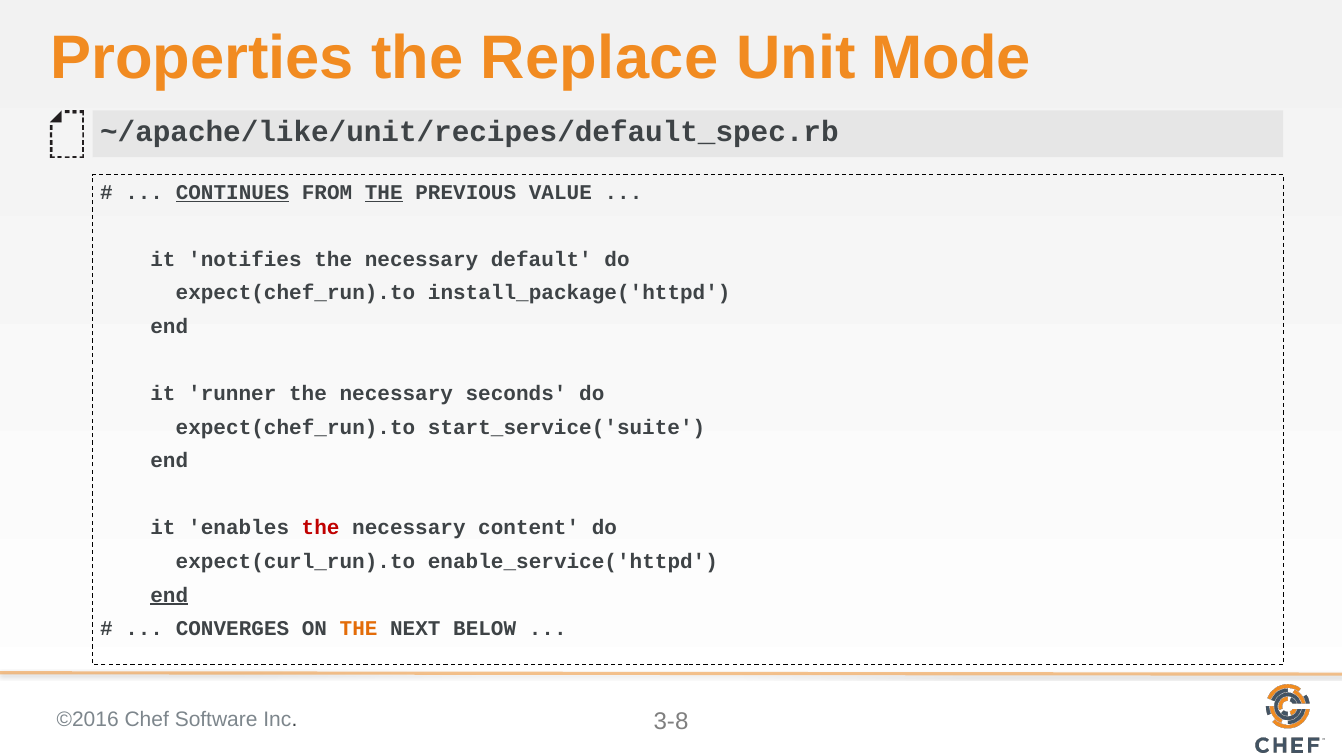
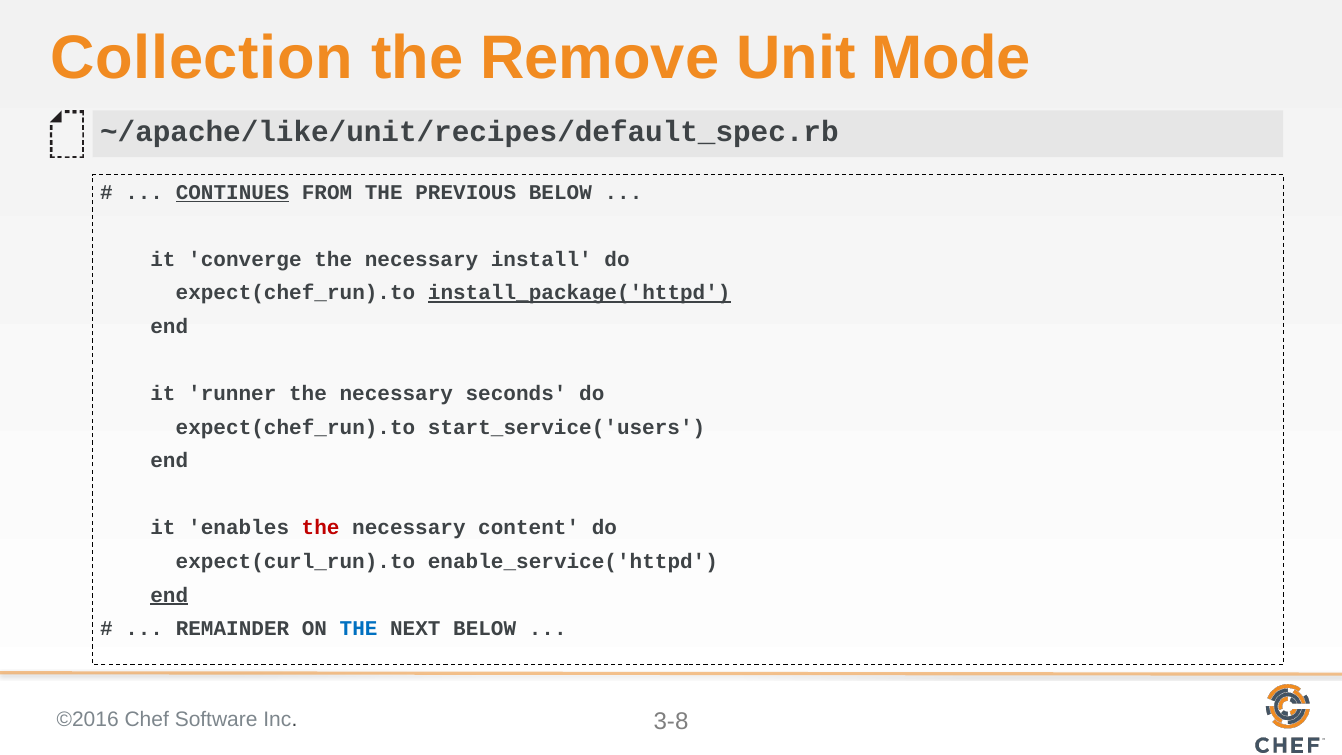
Properties: Properties -> Collection
Replace: Replace -> Remove
THE at (384, 192) underline: present -> none
PREVIOUS VALUE: VALUE -> BELOW
notifies: notifies -> converge
default: default -> install
install_package('httpd underline: none -> present
start_service('suite: start_service('suite -> start_service('users
CONVERGES: CONVERGES -> REMAINDER
THE at (359, 629) colour: orange -> blue
